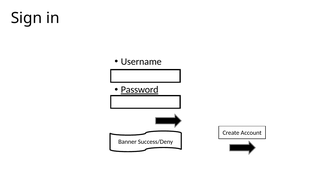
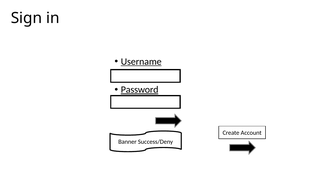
Username underline: none -> present
